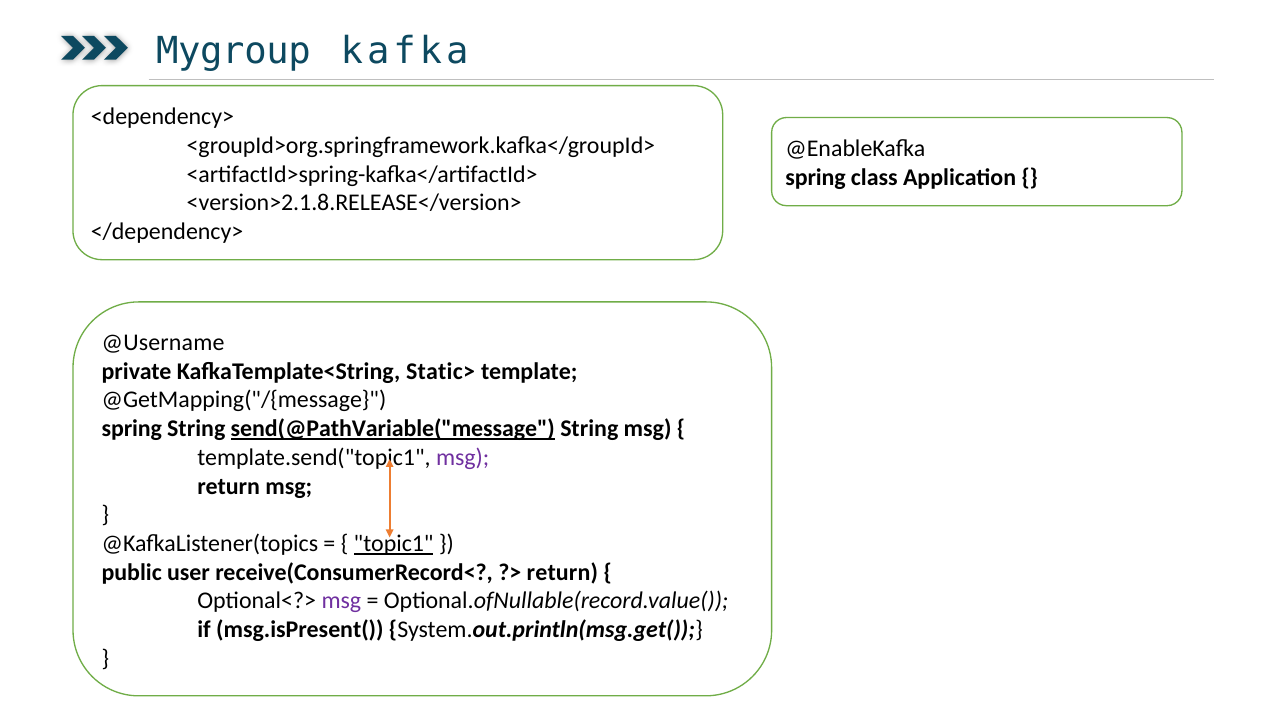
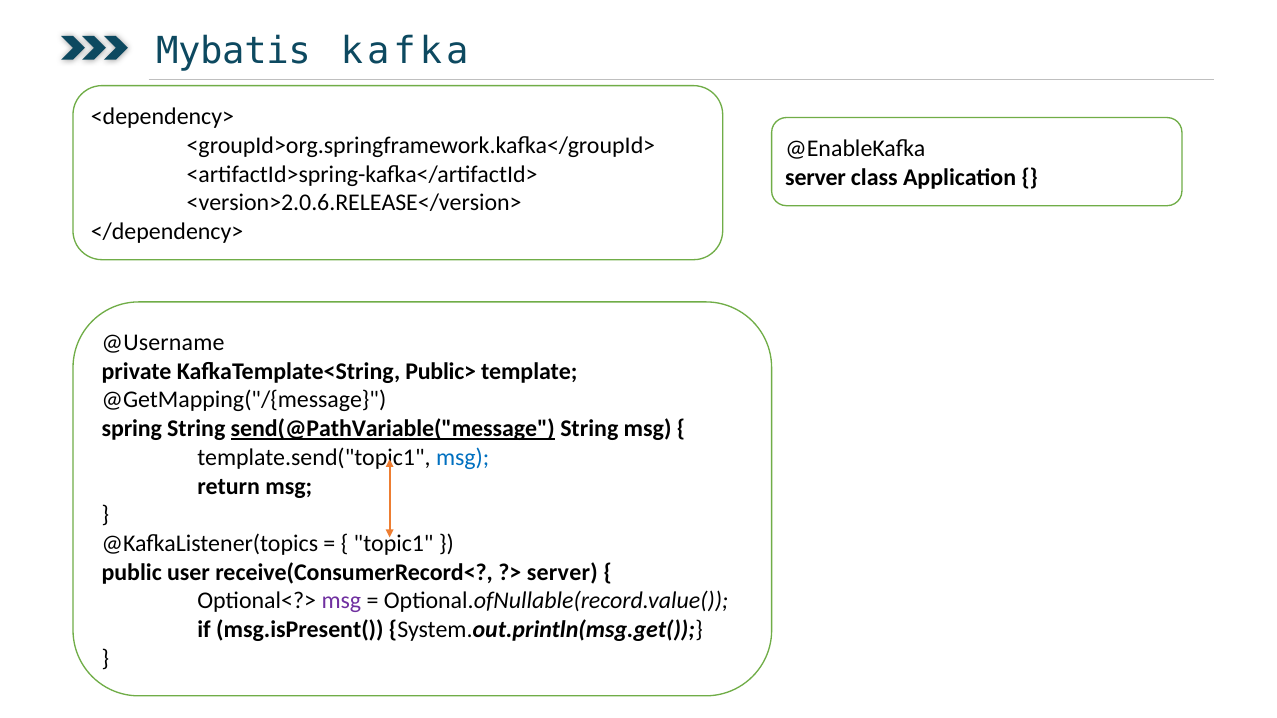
Mygroup: Mygroup -> Mybatis
spring at (816, 178): spring -> server
<version>2.1.8.RELEASE</version>: <version>2.1.8.RELEASE</version> -> <version>2.0.6.RELEASE</version>
Static>: Static> -> Public>
msg at (463, 458) colour: purple -> blue
topic1 underline: present -> none
return at (562, 573): return -> server
